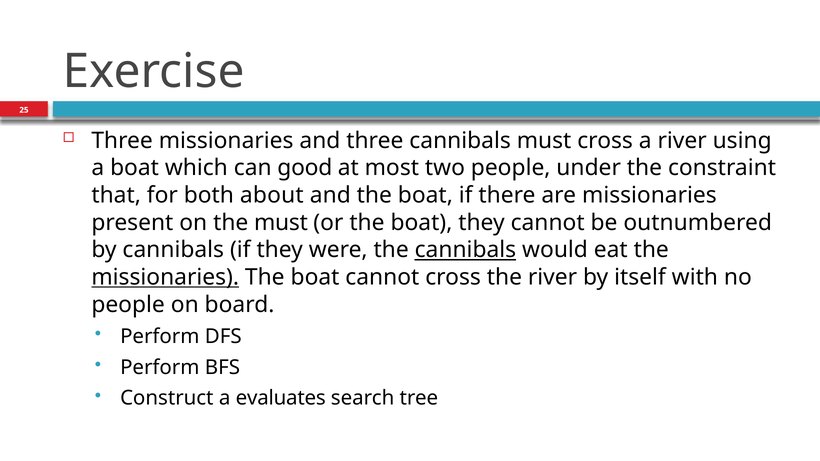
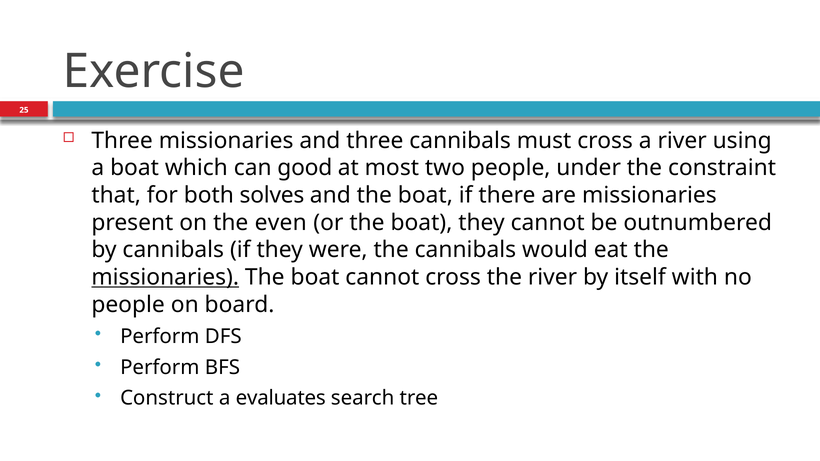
about: about -> solves
the must: must -> even
cannibals at (465, 250) underline: present -> none
